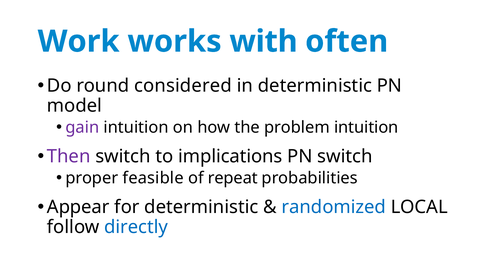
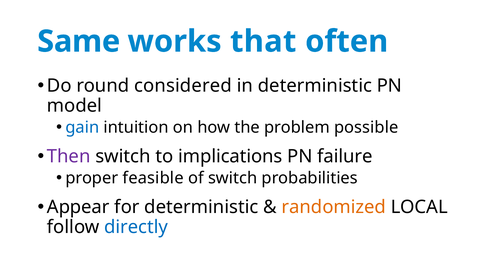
Work: Work -> Same
with: with -> that
gain colour: purple -> blue
problem intuition: intuition -> possible
PN switch: switch -> failure
of repeat: repeat -> switch
randomized colour: blue -> orange
